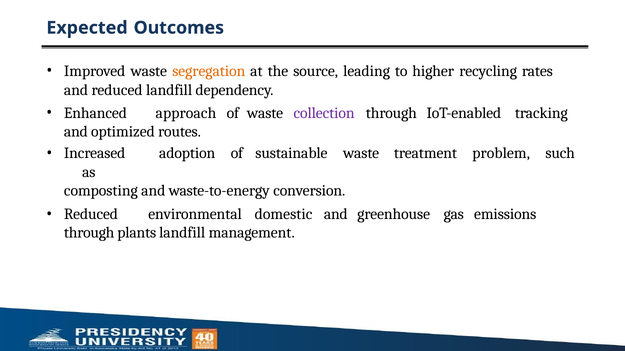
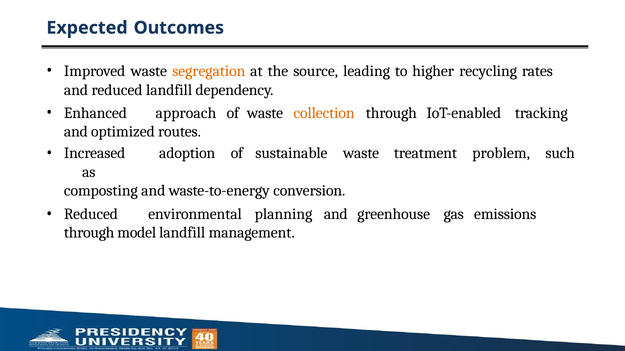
collection colour: purple -> orange
domestic: domestic -> planning
plants: plants -> model
